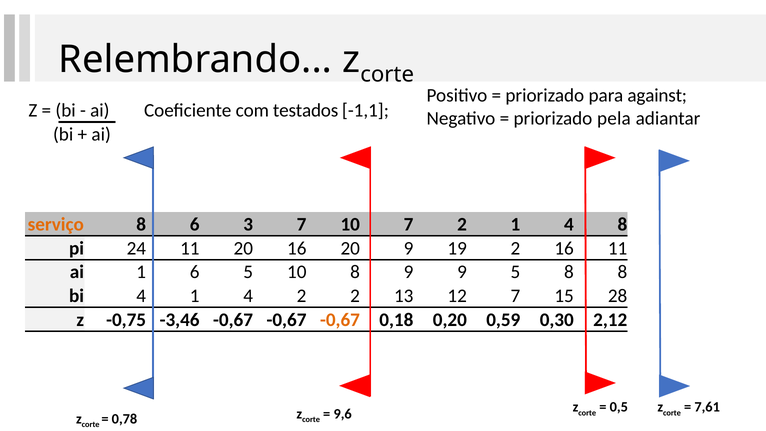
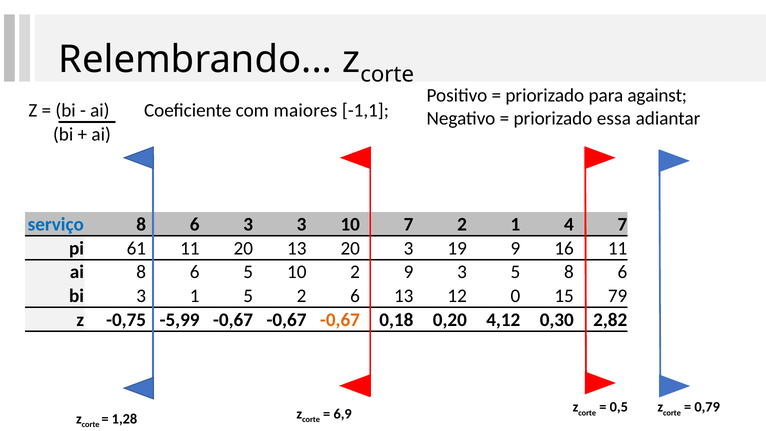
testados: testados -> maiores
pela: pela -> essa
serviço colour: orange -> blue
3 7: 7 -> 3
4 8: 8 -> 7
24: 24 -> 61
20 16: 16 -> 13
20 9: 9 -> 3
19 2: 2 -> 9
ai 1: 1 -> 8
10 8: 8 -> 2
9 9: 9 -> 3
5 8 8: 8 -> 6
bi 4: 4 -> 3
4 at (248, 296): 4 -> 5
2 2: 2 -> 6
12 7: 7 -> 0
28: 28 -> 79
-3,46: -3,46 -> -5,99
0,59: 0,59 -> 4,12
2,12: 2,12 -> 2,82
7,61: 7,61 -> 0,79
0,78: 0,78 -> 1,28
9,6: 9,6 -> 6,9
